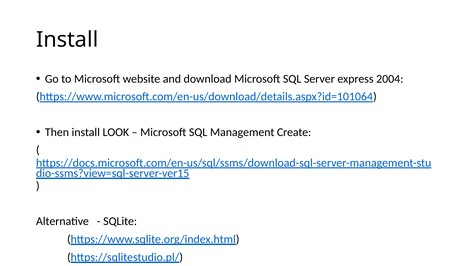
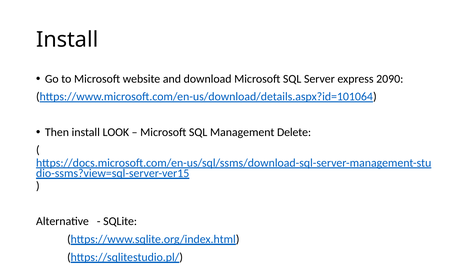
2004: 2004 -> 2090
Create: Create -> Delete
